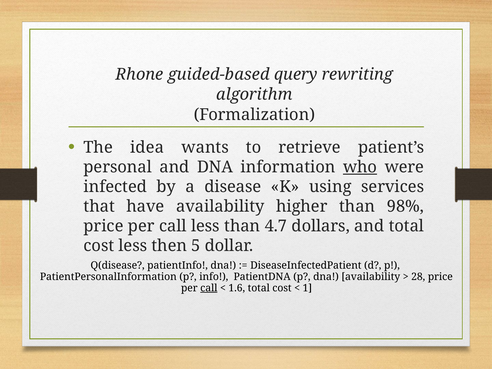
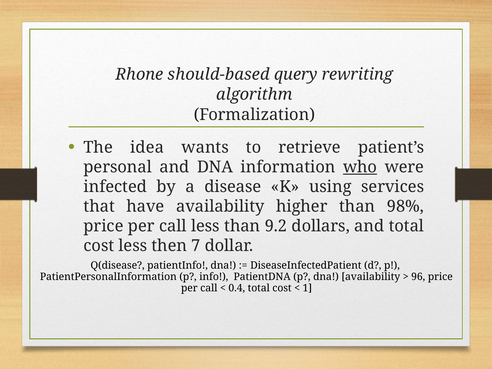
guided-based: guided-based -> should-based
4.7: 4.7 -> 9.2
5: 5 -> 7
28: 28 -> 96
call at (209, 288) underline: present -> none
1.6: 1.6 -> 0.4
